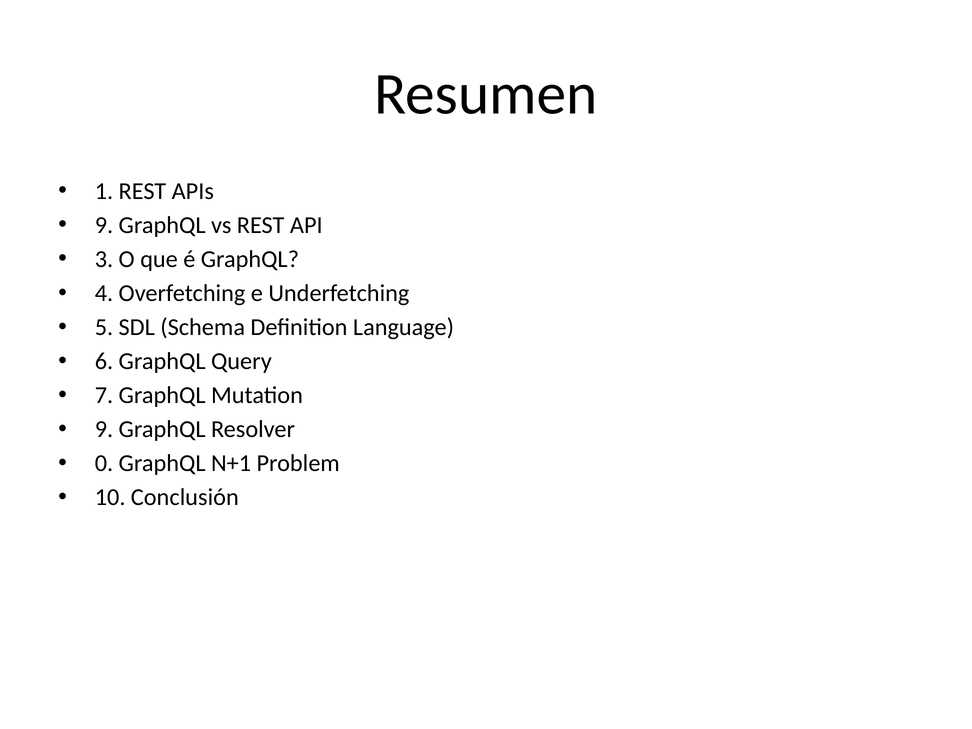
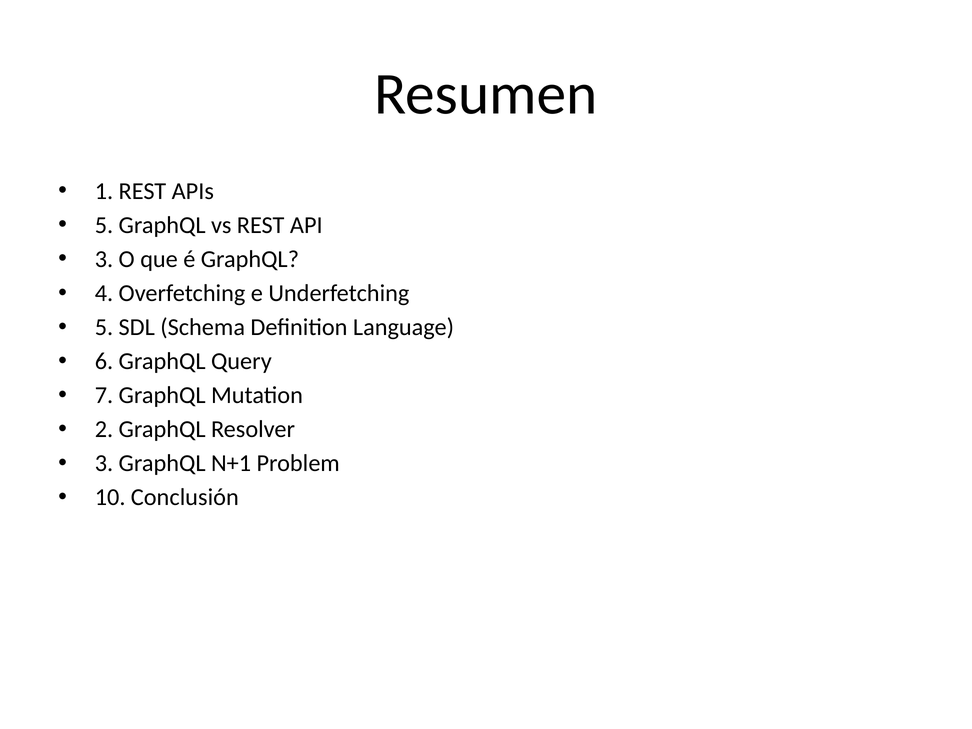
9 at (104, 225): 9 -> 5
9 at (104, 429): 9 -> 2
0 at (104, 463): 0 -> 3
